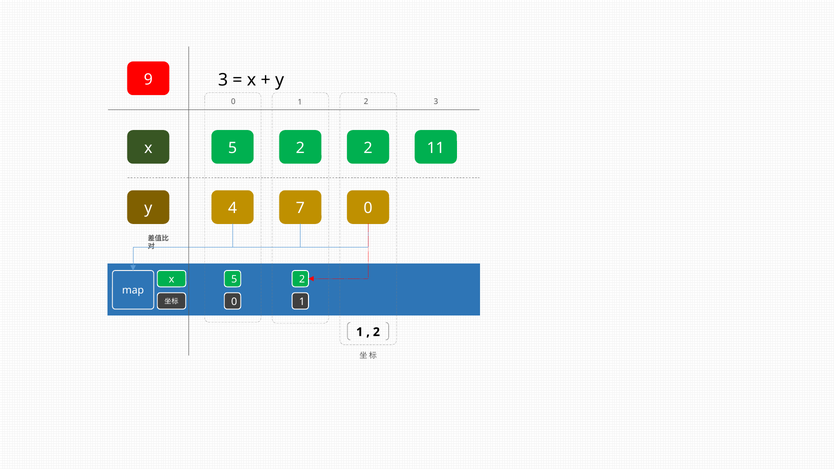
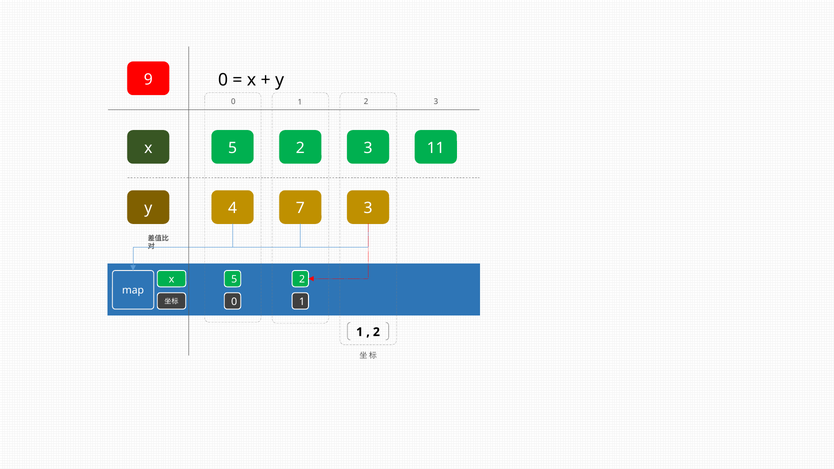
9 3: 3 -> 0
5 2: 2 -> 3
4 0: 0 -> 3
